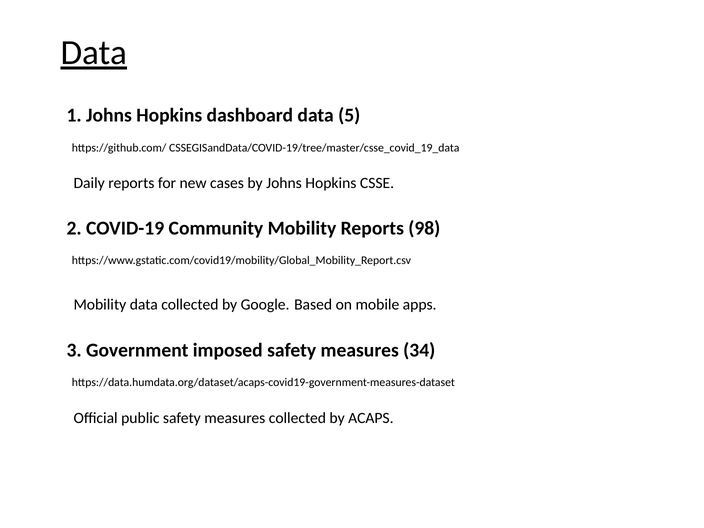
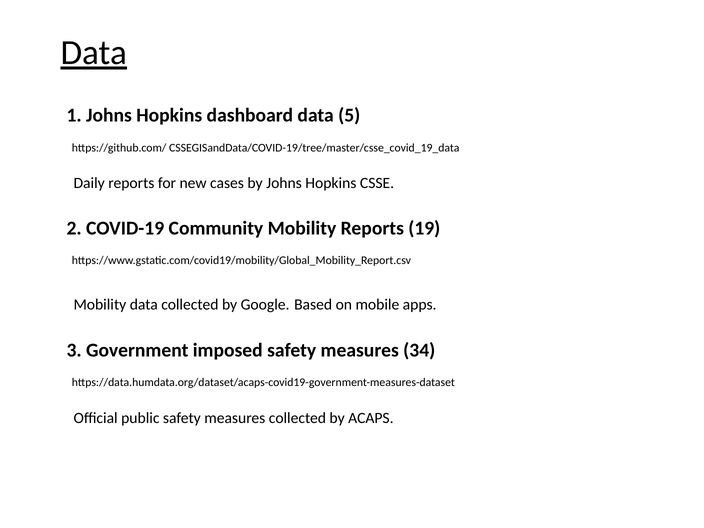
98: 98 -> 19
